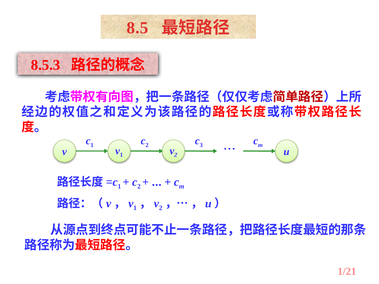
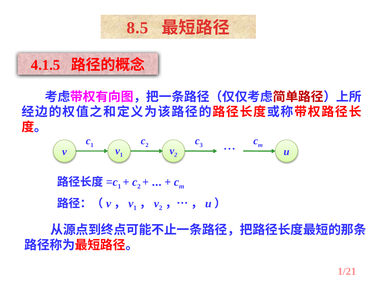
8.5.3: 8.5.3 -> 4.1.5
